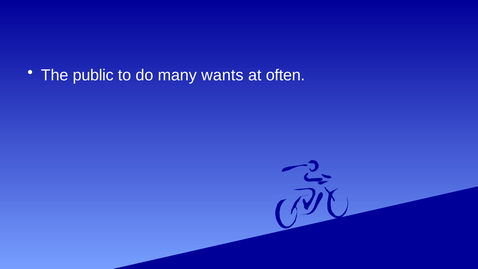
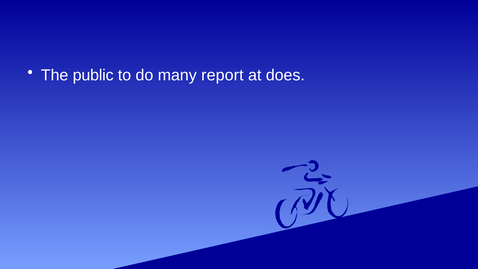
wants: wants -> report
often: often -> does
